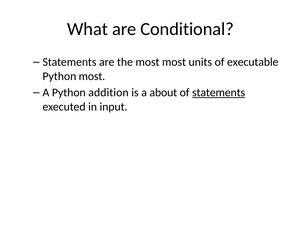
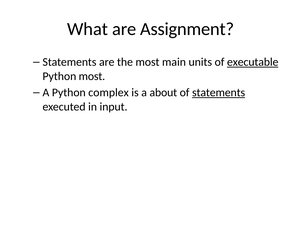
Conditional: Conditional -> Assignment
most most: most -> main
executable underline: none -> present
addition: addition -> complex
